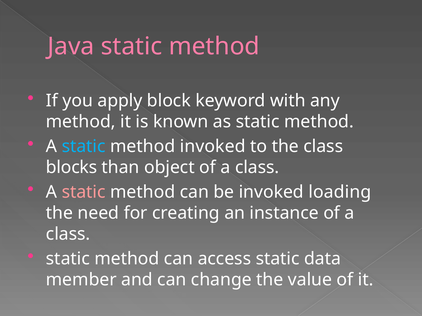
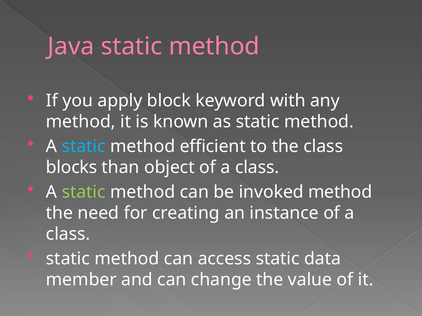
method invoked: invoked -> efficient
static at (84, 192) colour: pink -> light green
invoked loading: loading -> method
